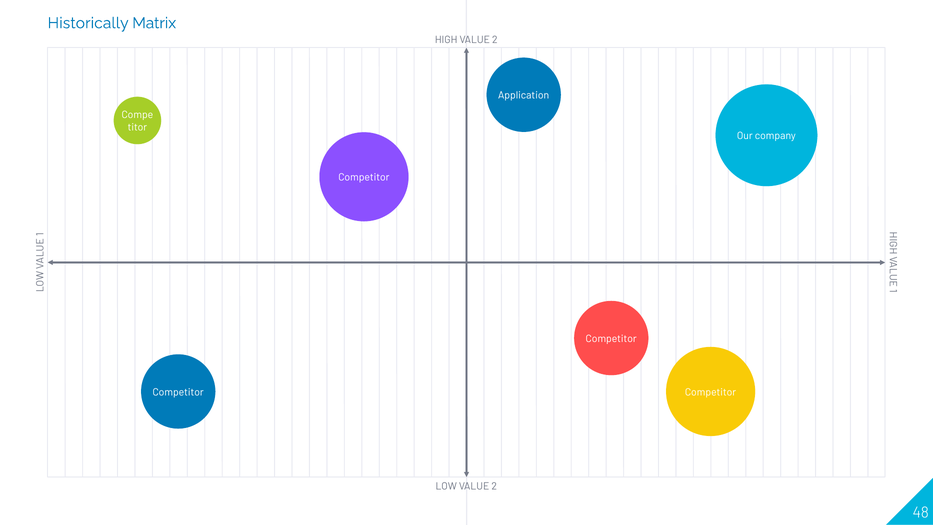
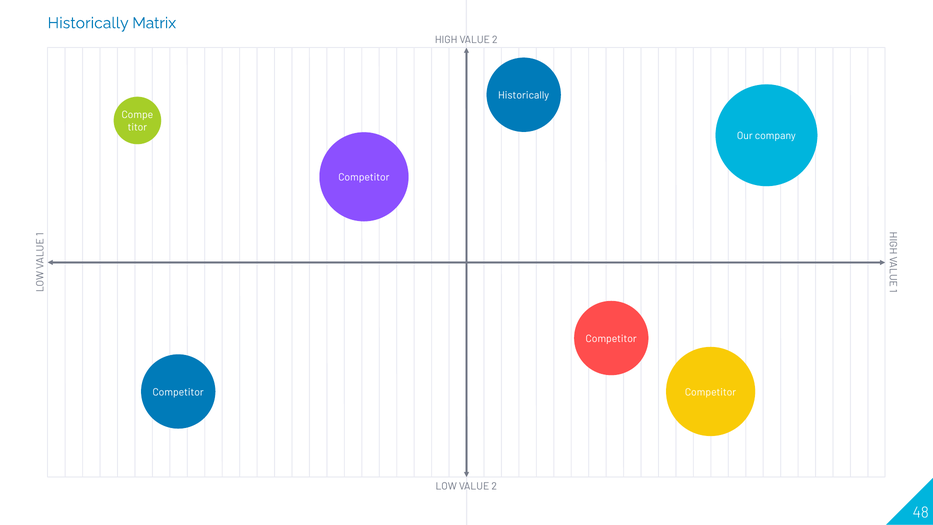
Application at (524, 95): Application -> Historically
